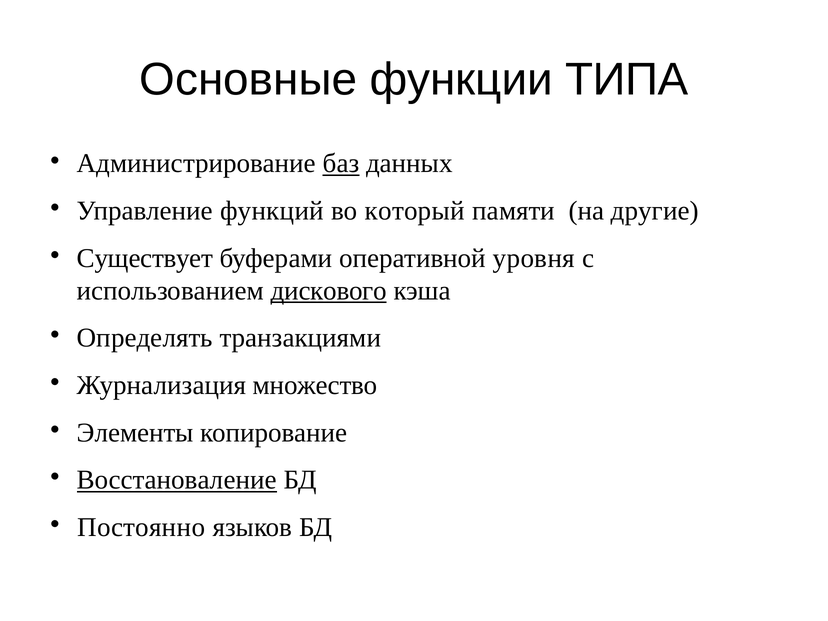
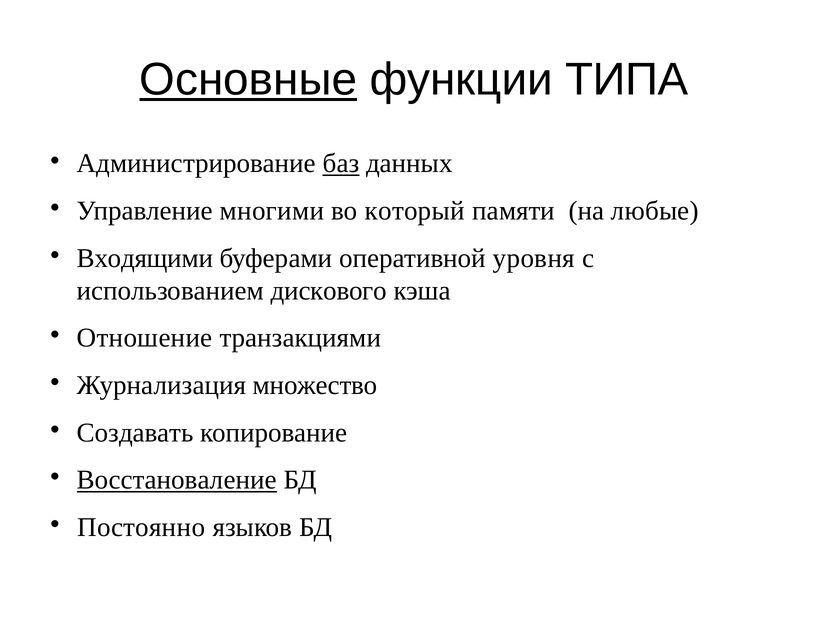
Основные underline: none -> present
функций: функций -> многими
другие: другие -> любые
Существует: Существует -> Входящими
дискового underline: present -> none
Определять: Определять -> Отношение
Элементы: Элементы -> Создавать
